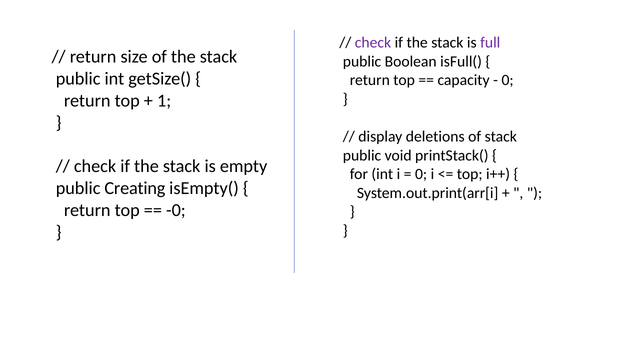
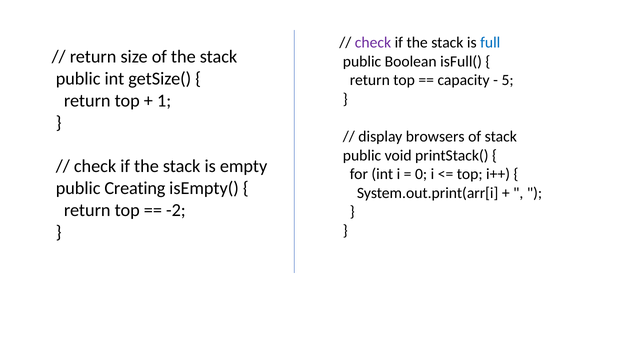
full colour: purple -> blue
0 at (508, 80): 0 -> 5
deletions: deletions -> browsers
-0: -0 -> -2
